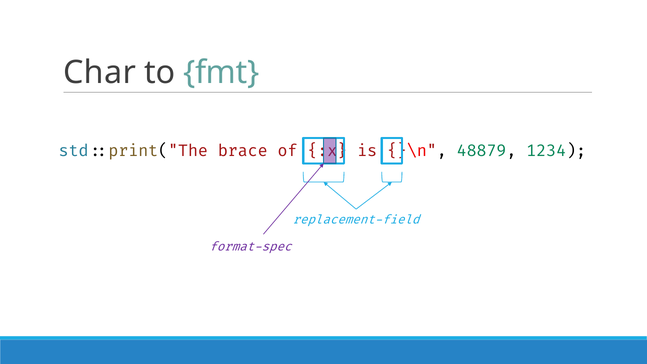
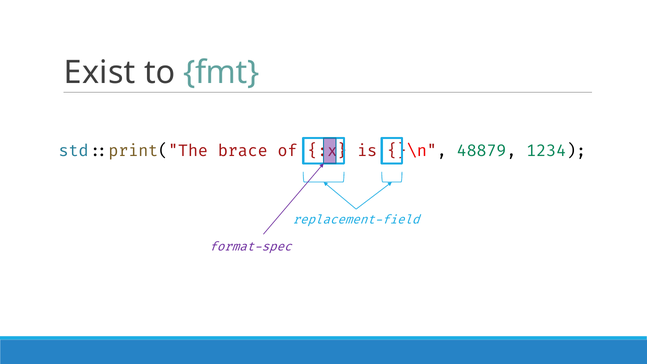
Char: Char -> Exist
